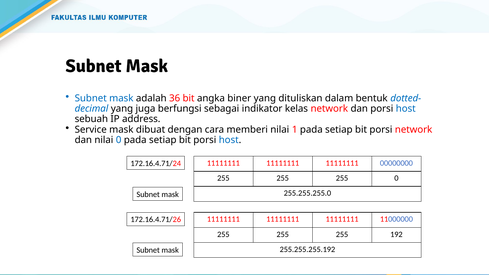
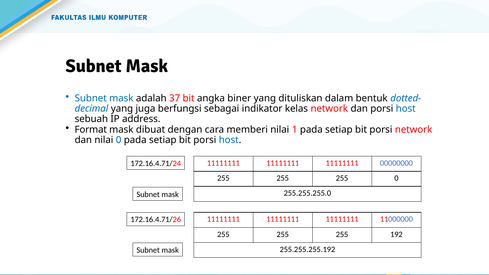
36: 36 -> 37
Service: Service -> Format
